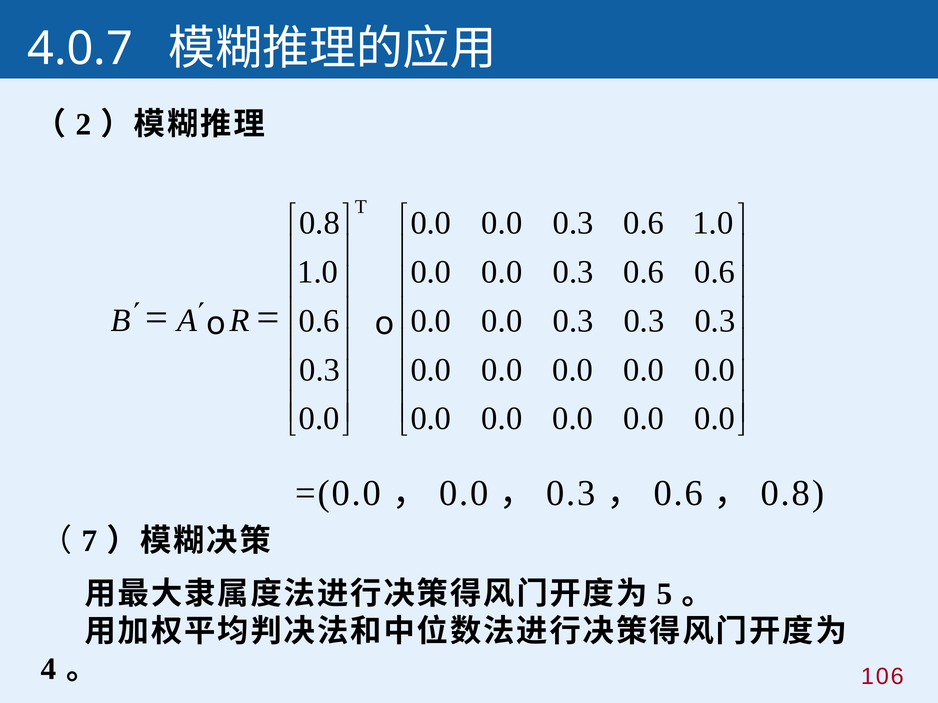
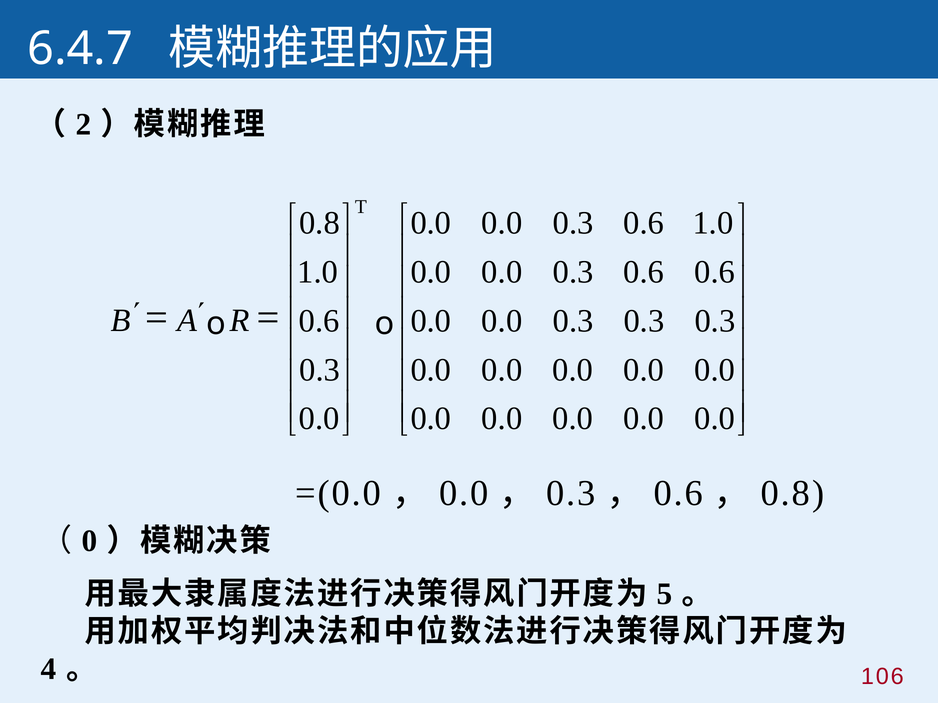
4.0.7: 4.0.7 -> 6.4.7
7 at (90, 541): 7 -> 0
